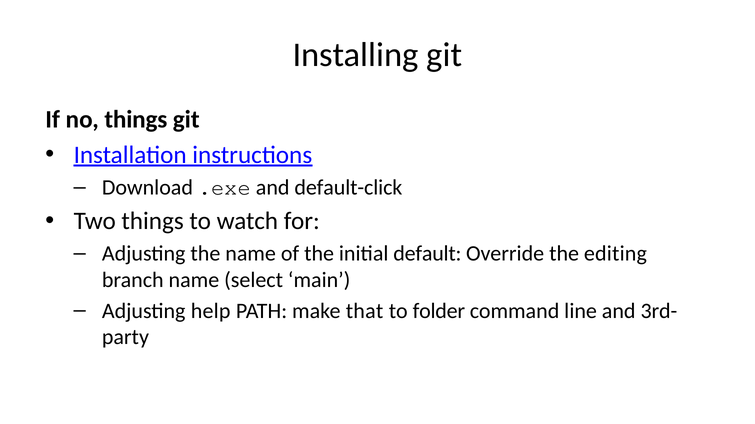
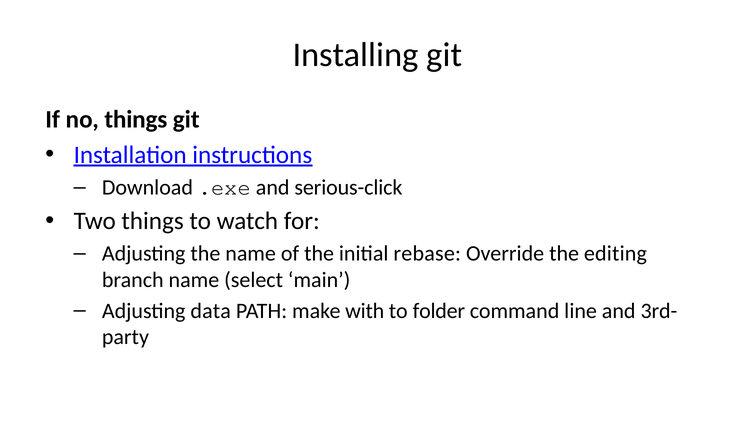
default-click: default-click -> serious-click
default: default -> rebase
help: help -> data
that: that -> with
